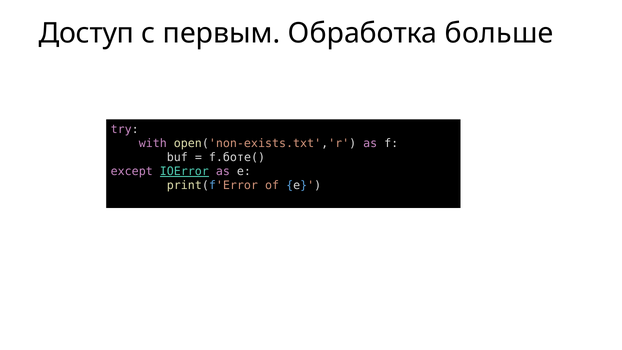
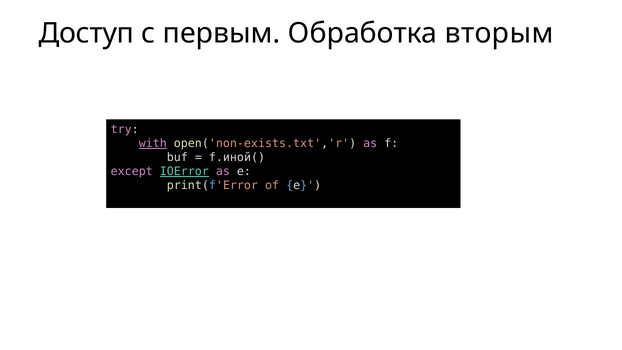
больше: больше -> вторым
with underline: none -> present
f.боте(: f.боте( -> f.иной(
